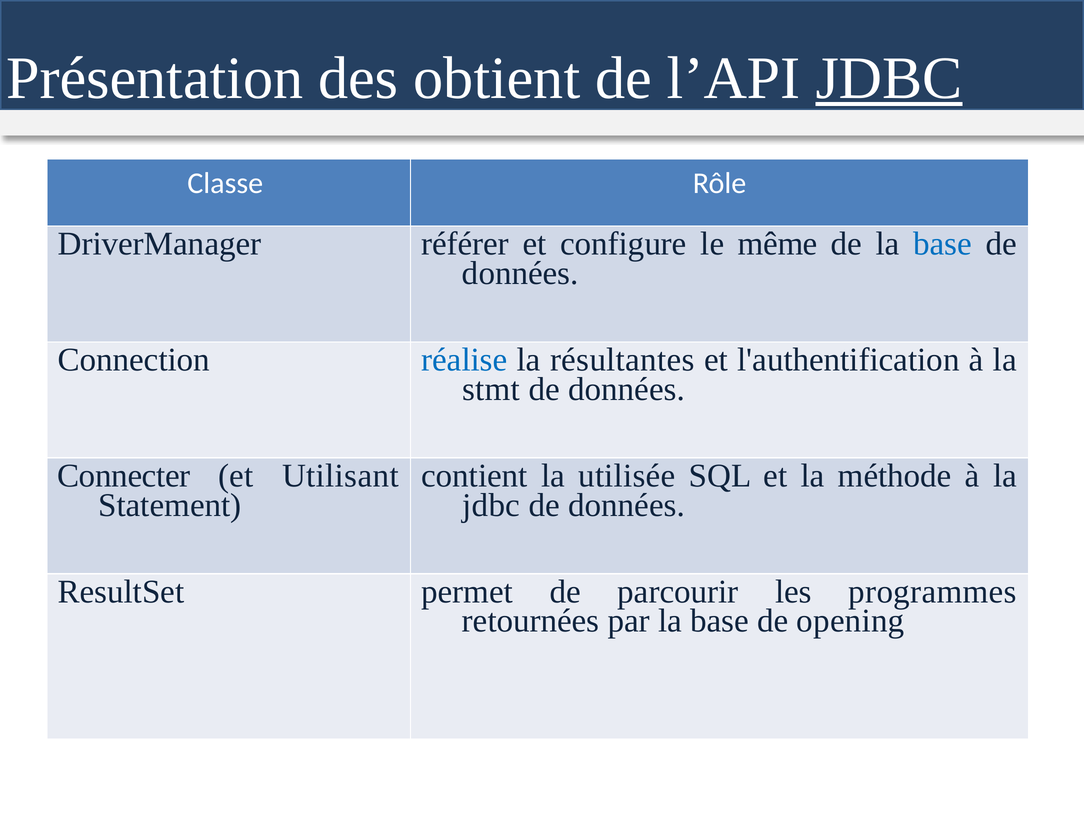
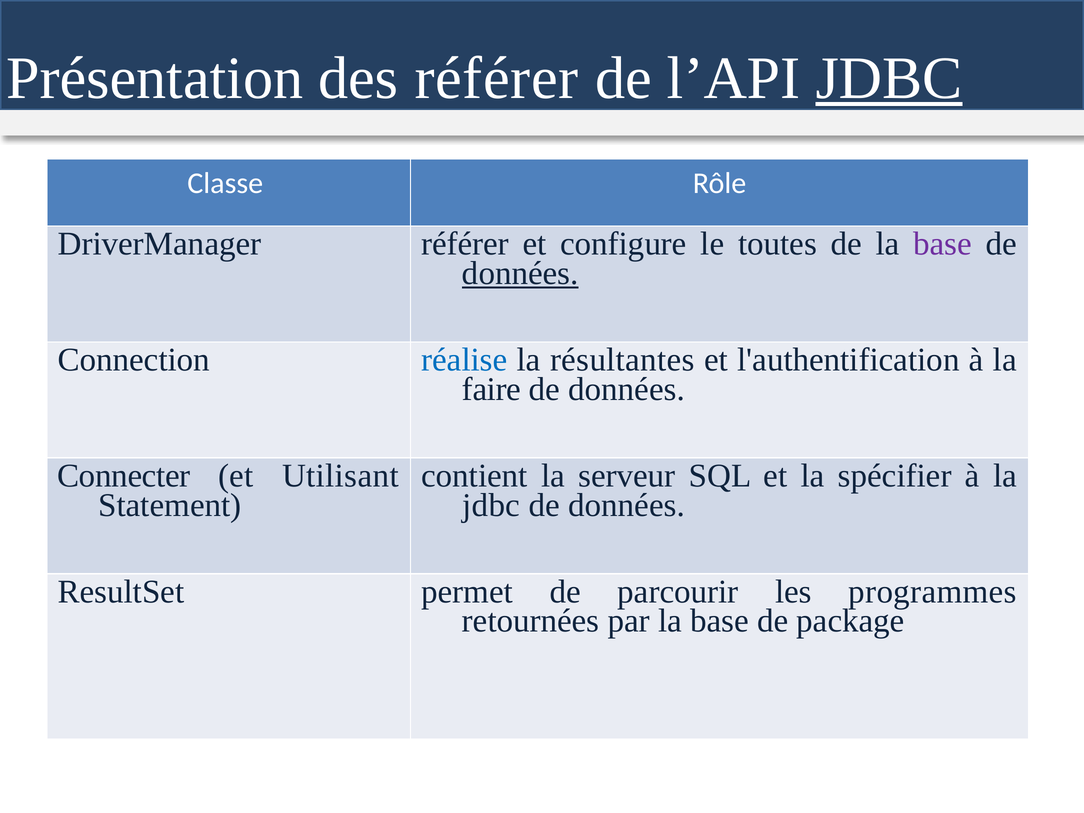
des obtient: obtient -> référer
même: même -> toutes
base at (943, 244) colour: blue -> purple
données at (520, 273) underline: none -> present
stmt: stmt -> faire
utilisée: utilisée -> serveur
méthode: méthode -> spécifier
opening: opening -> package
